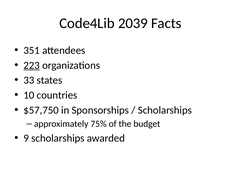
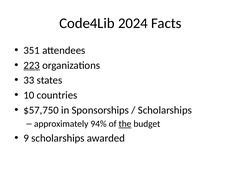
2039: 2039 -> 2024
75%: 75% -> 94%
the underline: none -> present
